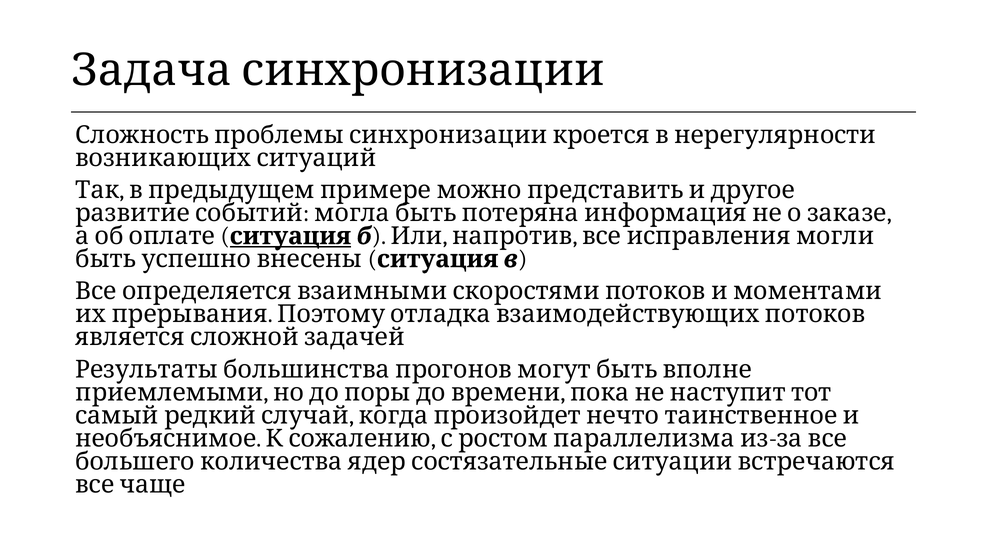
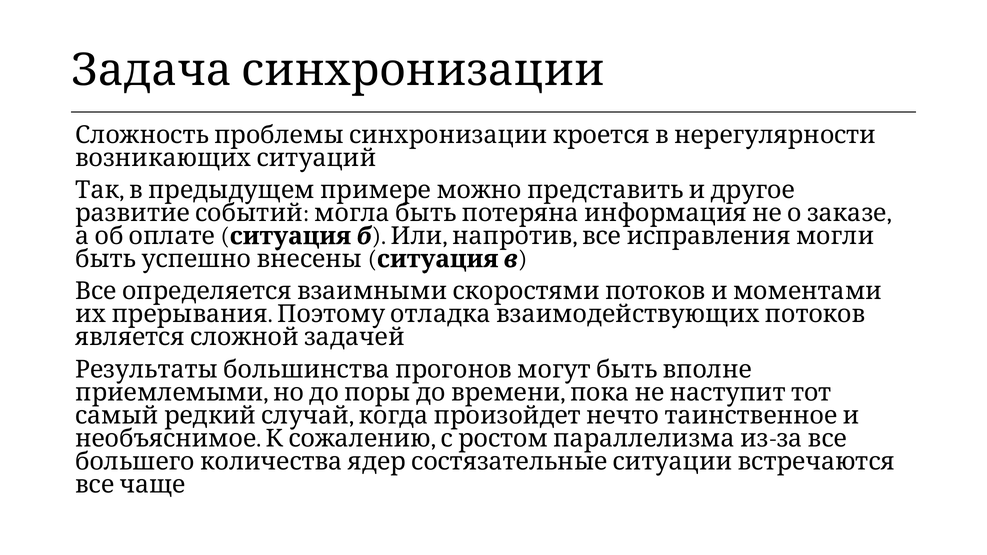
ситуация underline: present -> none
